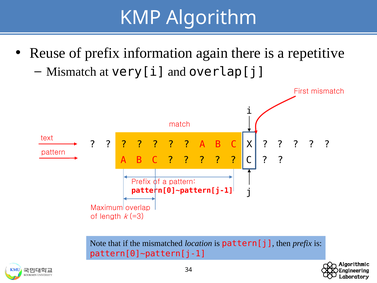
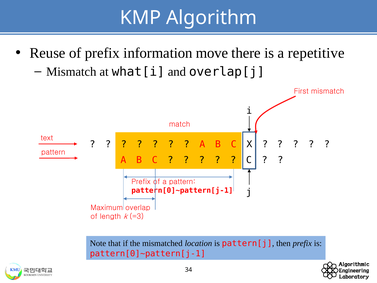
again: again -> move
very[i: very[i -> what[i
